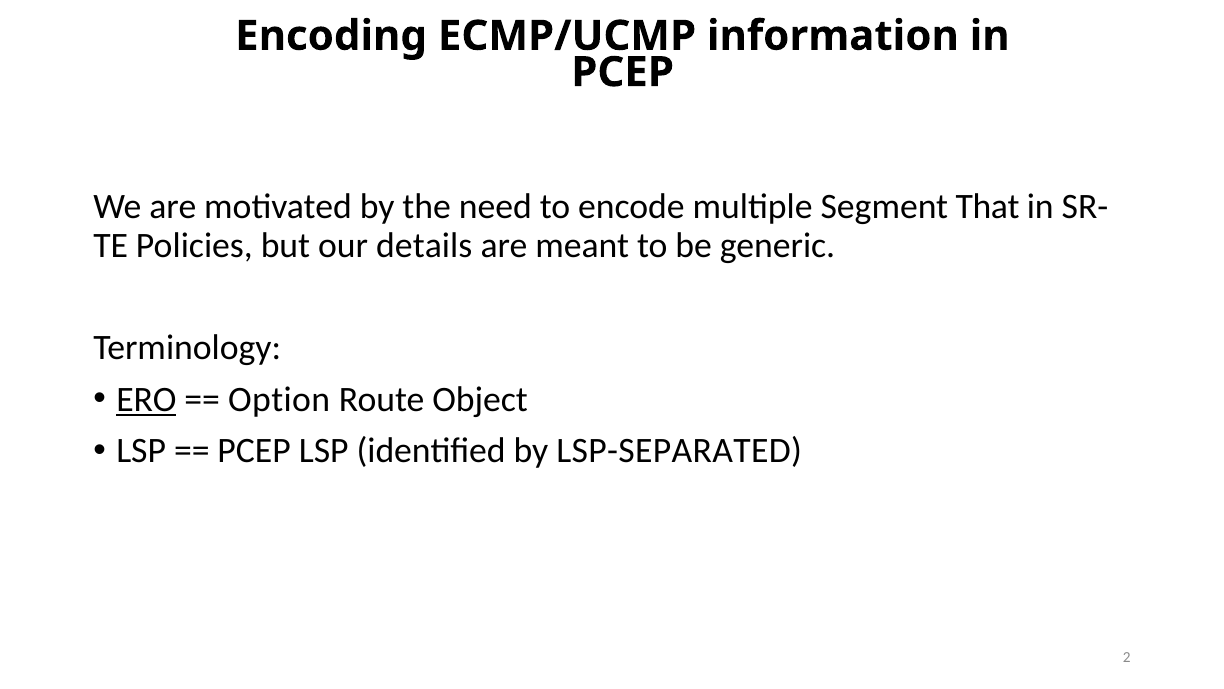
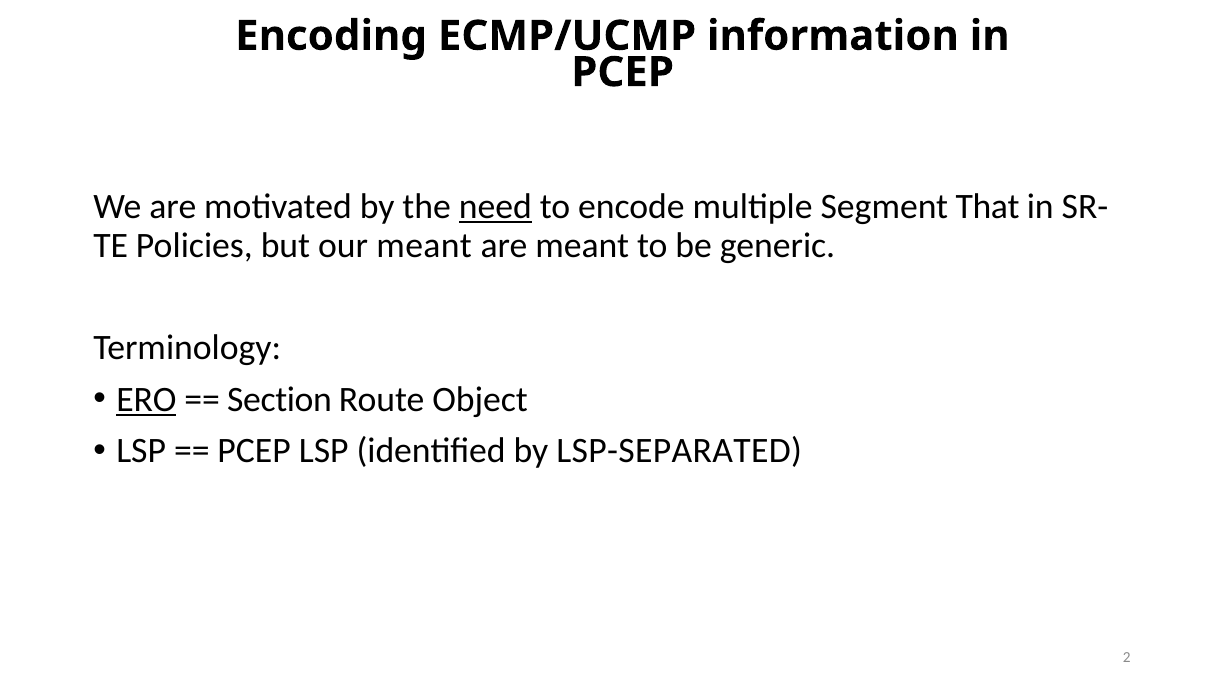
need underline: none -> present
our details: details -> meant
Option: Option -> Section
